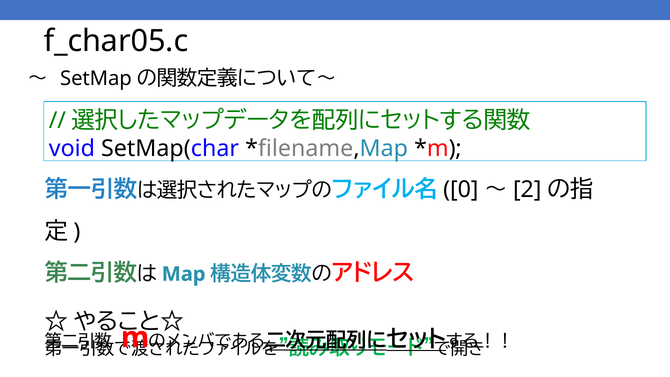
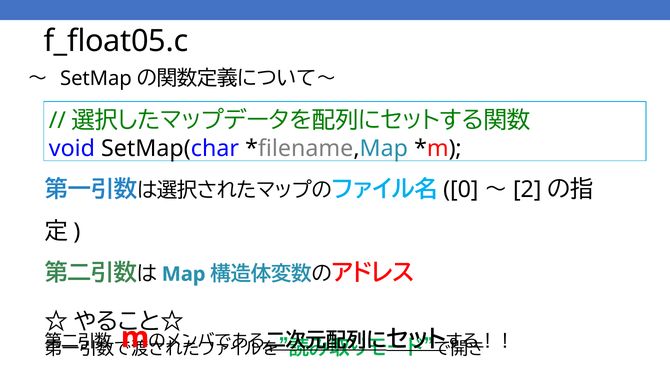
f_char05.c: f_char05.c -> f_float05.c
